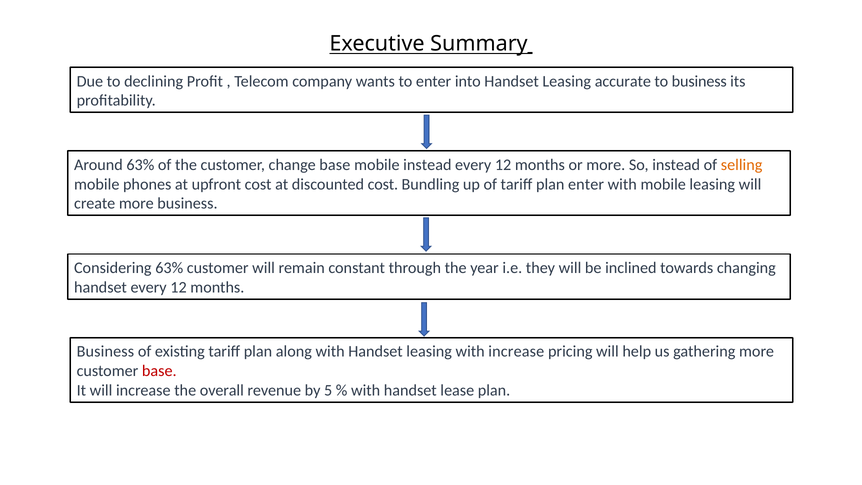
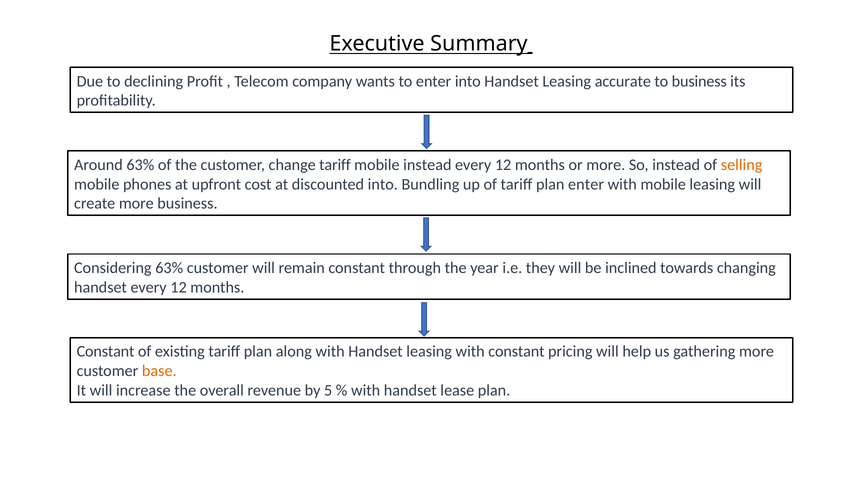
change base: base -> tariff
discounted cost: cost -> into
Business at (105, 352): Business -> Constant
with increase: increase -> constant
base at (159, 371) colour: red -> orange
